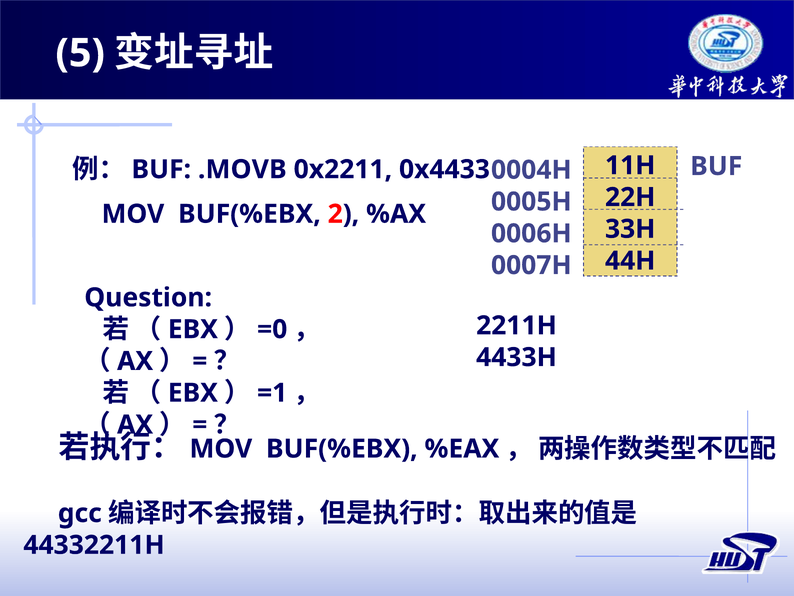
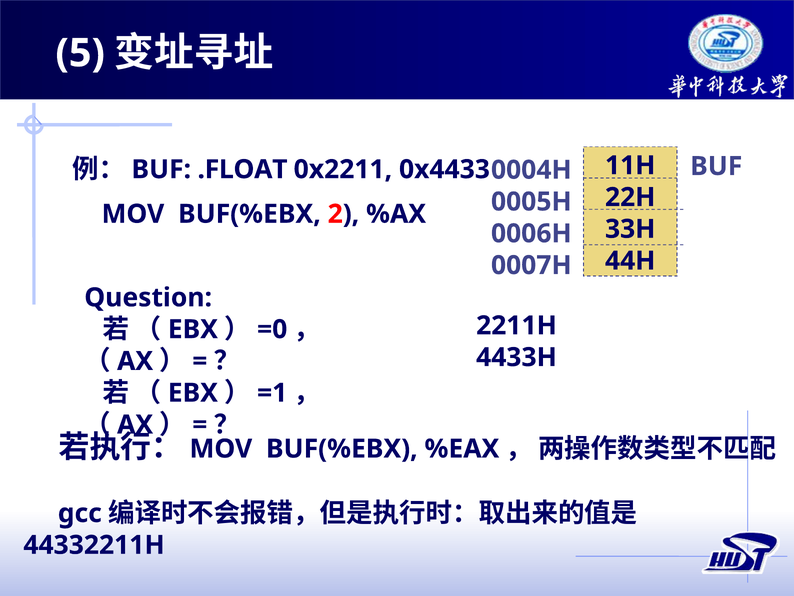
.MOVB: .MOVB -> .FLOAT
